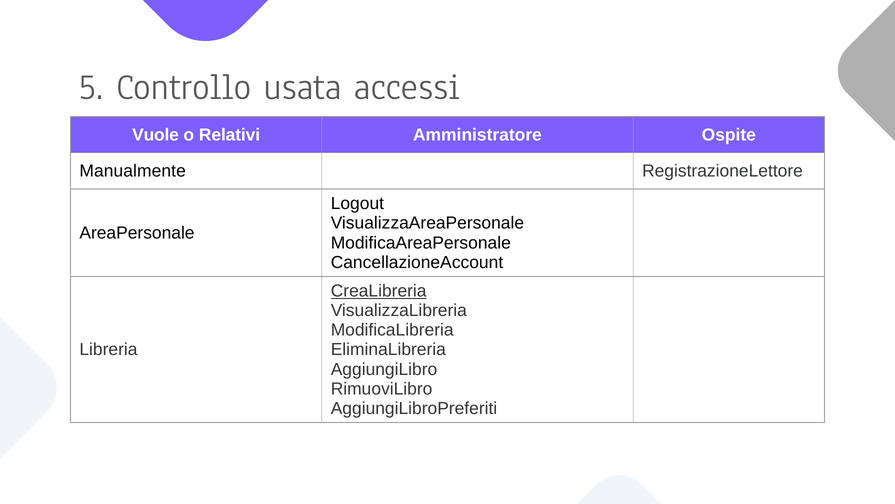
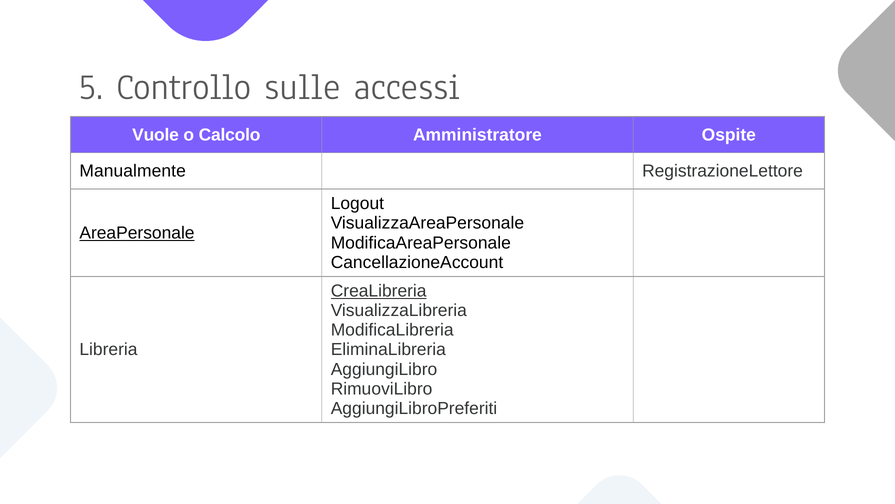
usata: usata -> sulle
Relativi: Relativi -> Calcolo
AreaPersonale underline: none -> present
